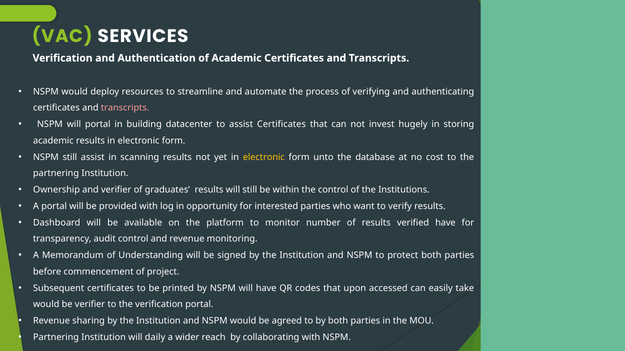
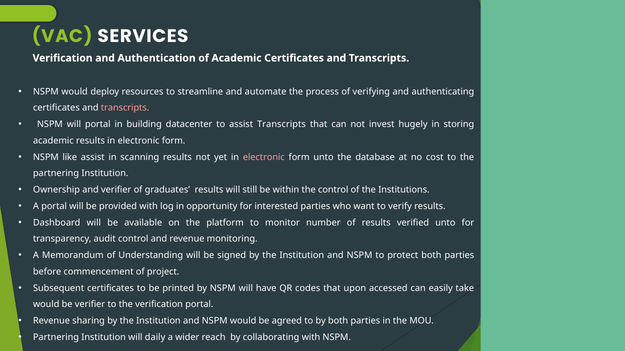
assist Certificates: Certificates -> Transcripts
NSPM still: still -> like
electronic at (264, 157) colour: yellow -> pink
verified have: have -> unto
